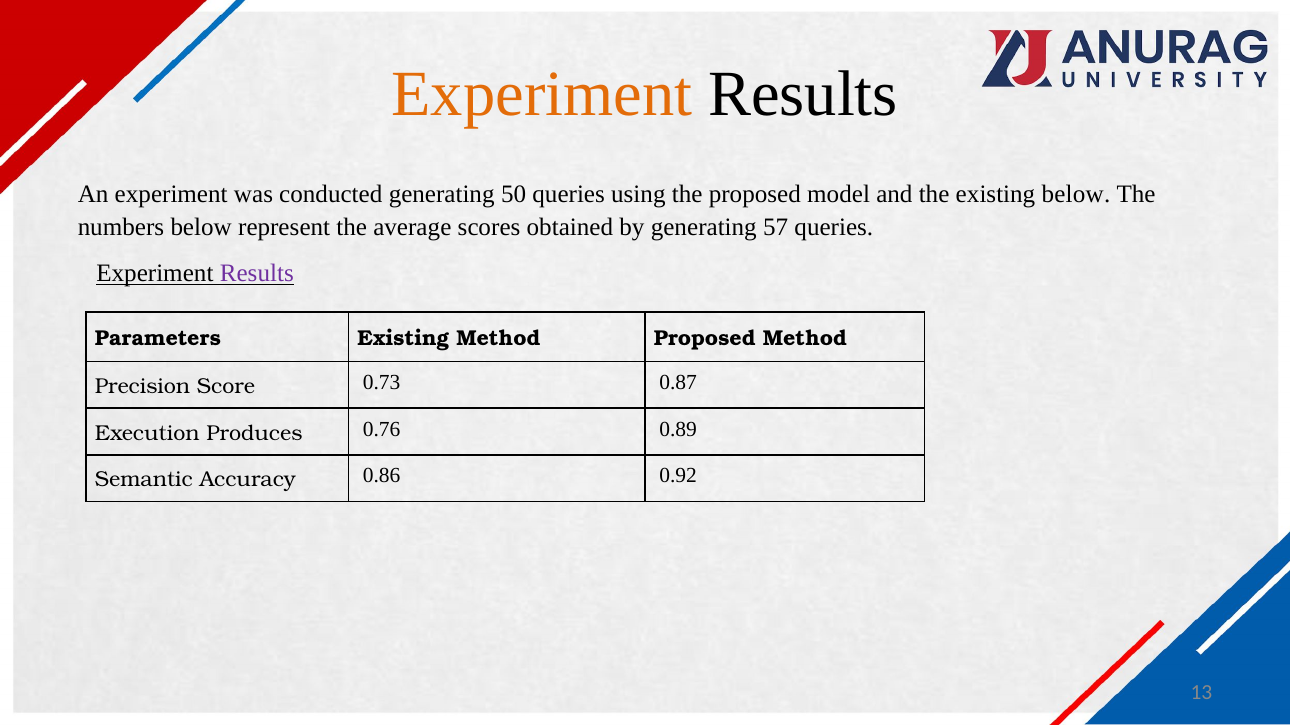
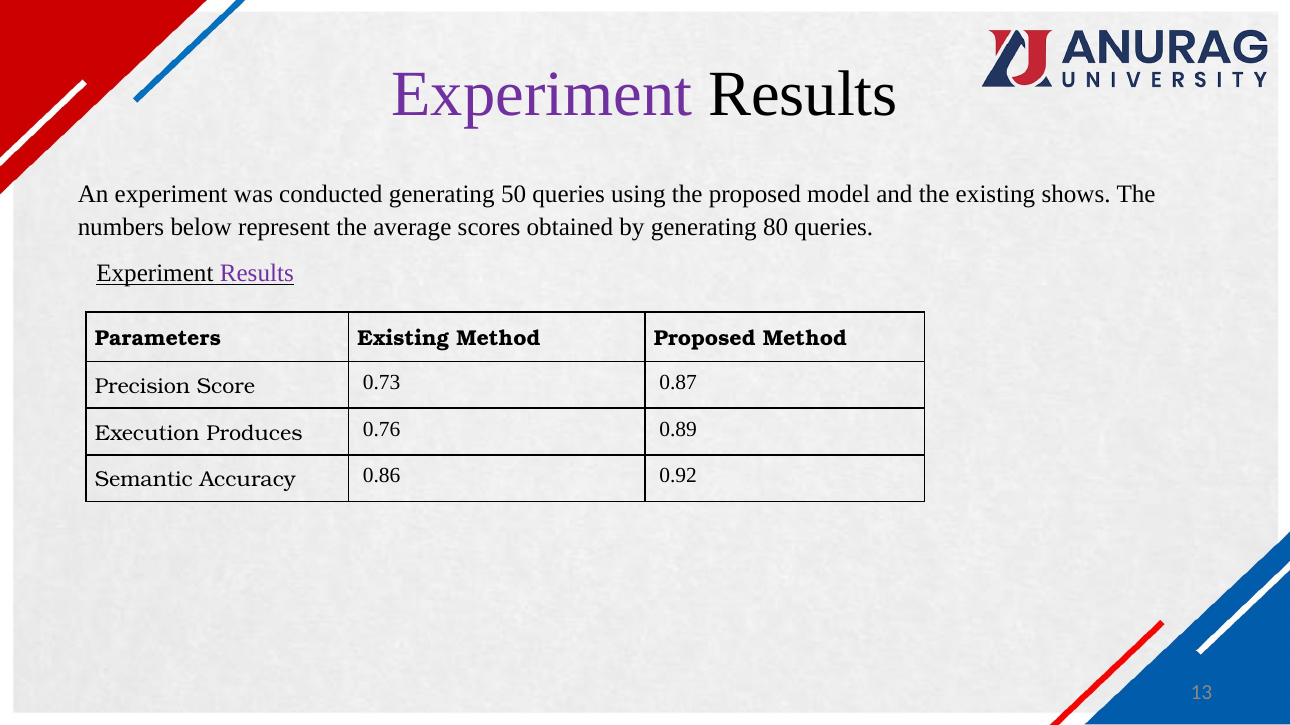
Experiment at (542, 94) colour: orange -> purple
existing below: below -> shows
57: 57 -> 80
